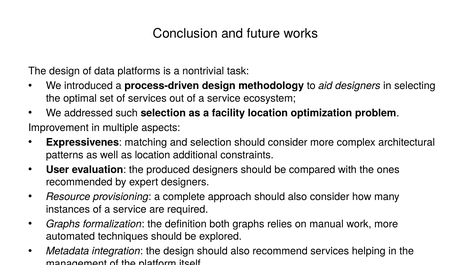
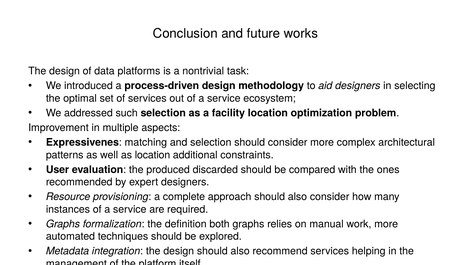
produced designers: designers -> discarded
